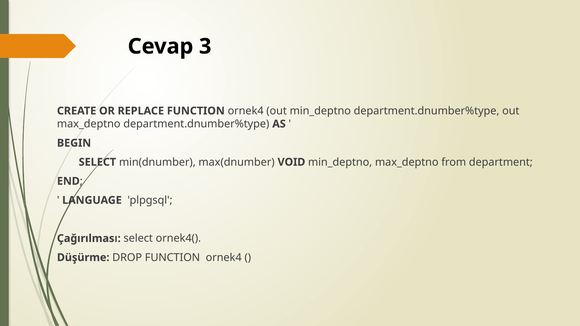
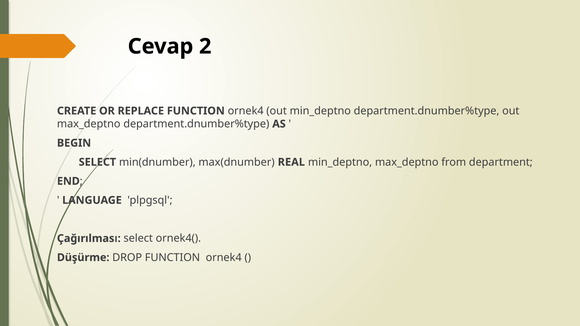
3: 3 -> 2
VOID: VOID -> REAL
